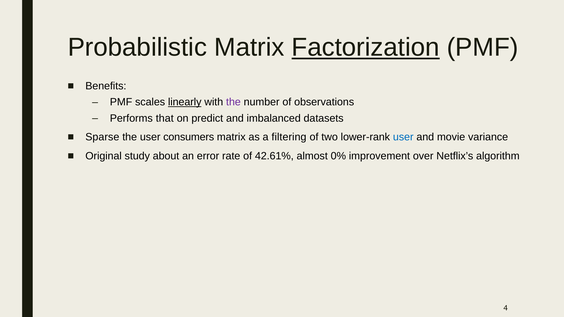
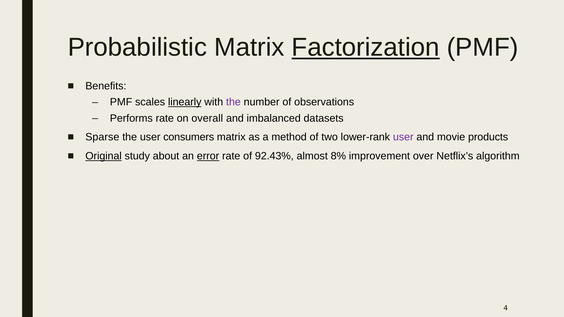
Performs that: that -> rate
predict: predict -> overall
filtering: filtering -> method
user at (403, 137) colour: blue -> purple
variance: variance -> products
Original underline: none -> present
error underline: none -> present
42.61%: 42.61% -> 92.43%
0%: 0% -> 8%
